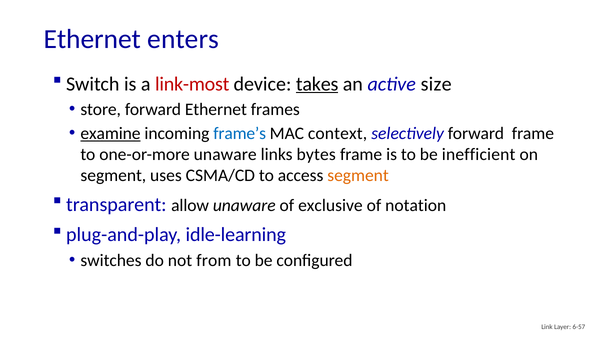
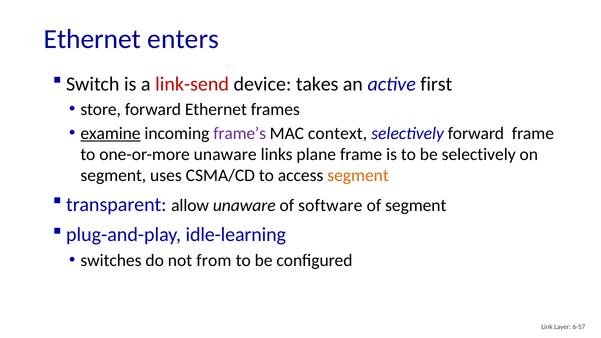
link-most: link-most -> link-send
takes underline: present -> none
size: size -> first
frame’s colour: blue -> purple
bytes: bytes -> plane
be inefficient: inefficient -> selectively
exclusive: exclusive -> software
of notation: notation -> segment
